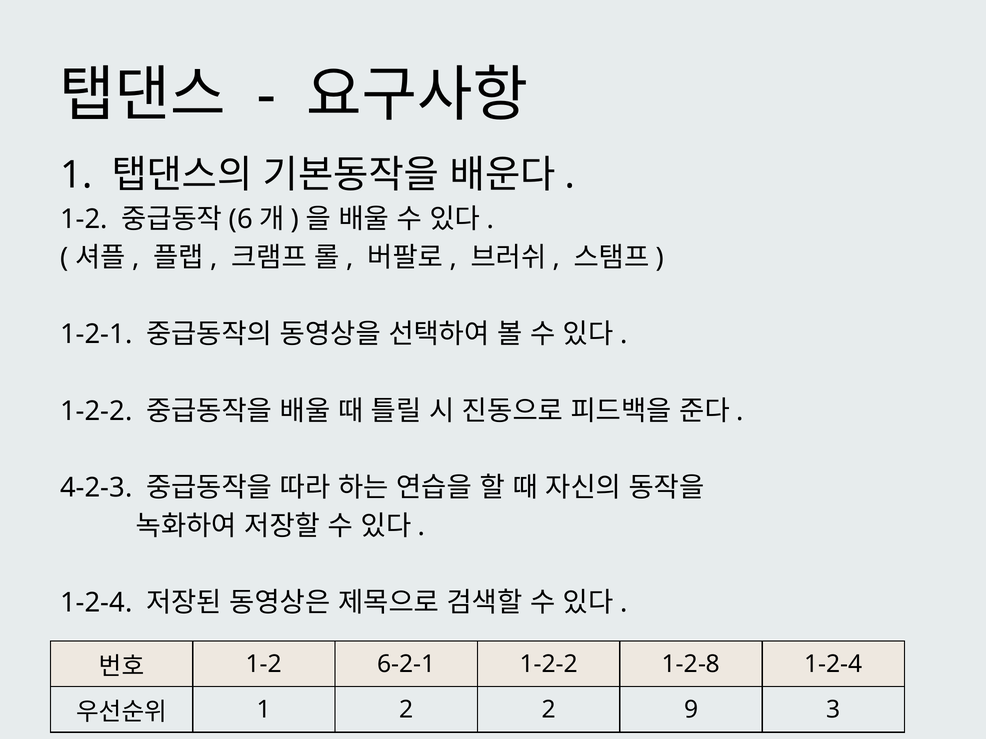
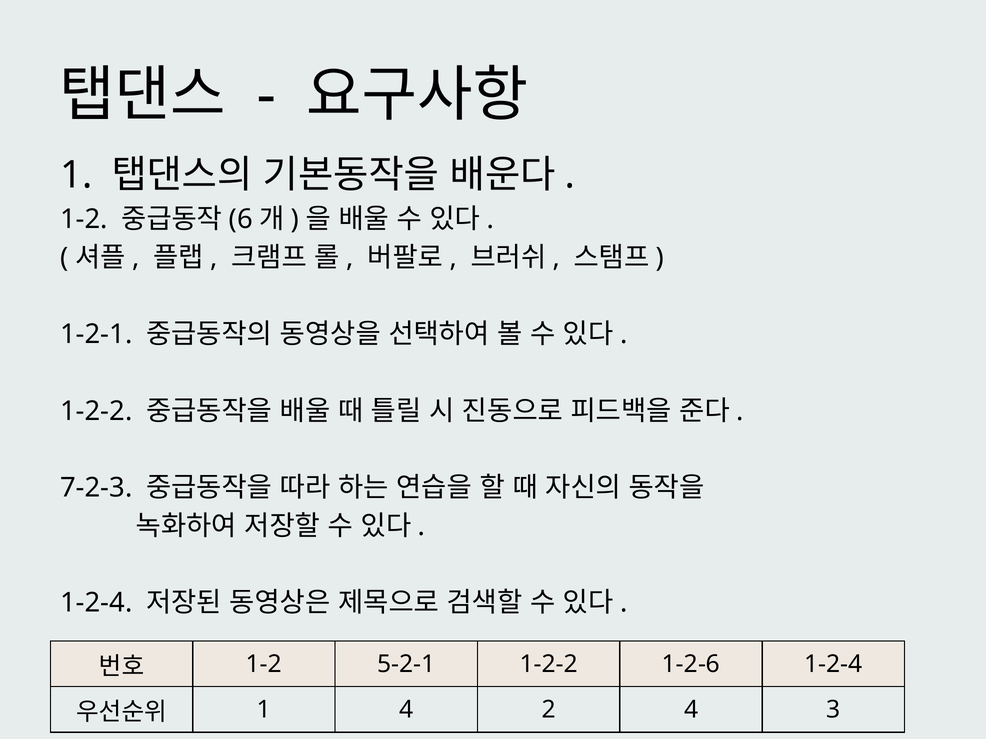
4-2-3: 4-2-3 -> 7-2-3
6-2-1: 6-2-1 -> 5-2-1
1-2-8: 1-2-8 -> 1-2-6
1 2: 2 -> 4
2 9: 9 -> 4
